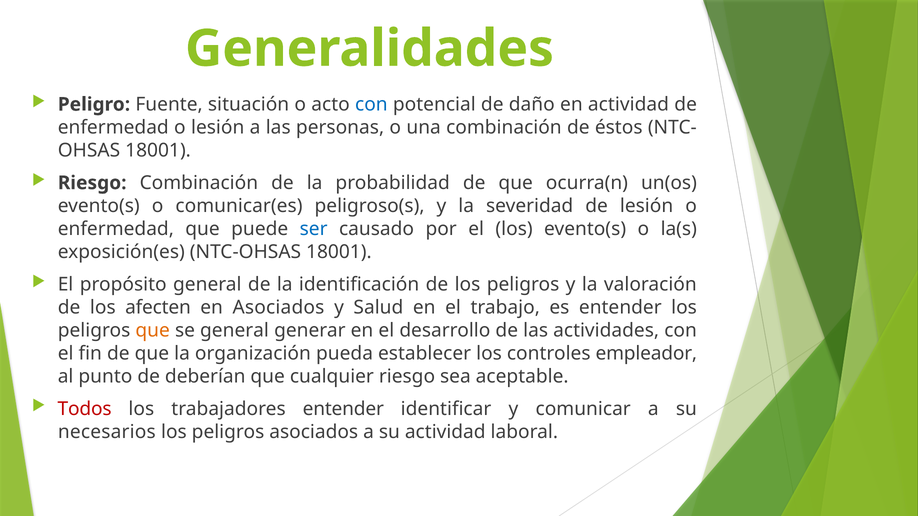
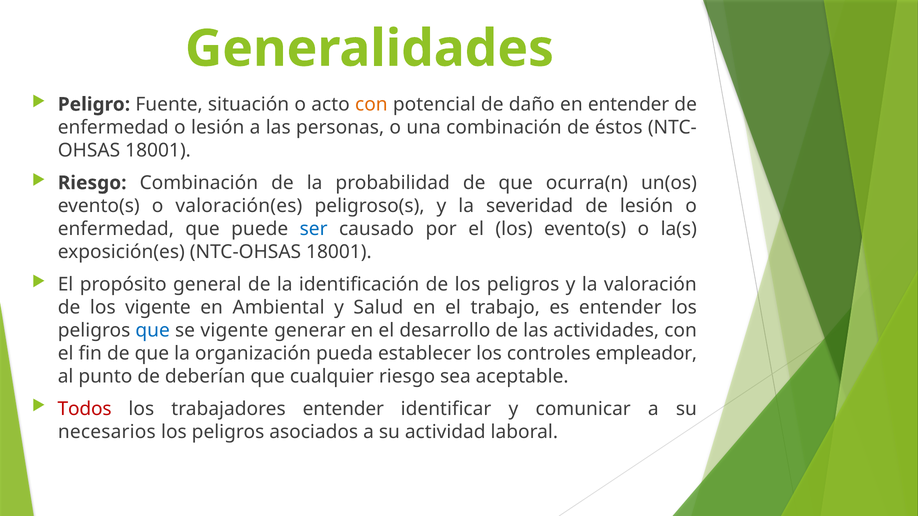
con at (371, 104) colour: blue -> orange
en actividad: actividad -> entender
comunicar(es: comunicar(es -> valoración(es
los afecten: afecten -> vigente
en Asociados: Asociados -> Ambiental
que at (153, 331) colour: orange -> blue
se general: general -> vigente
